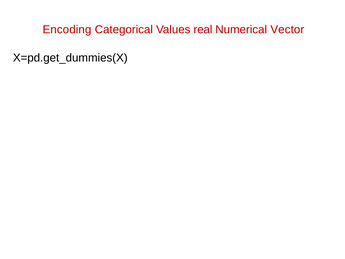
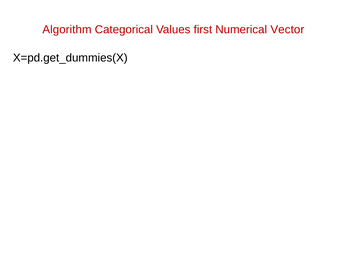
Encoding: Encoding -> Algorithm
real: real -> first
